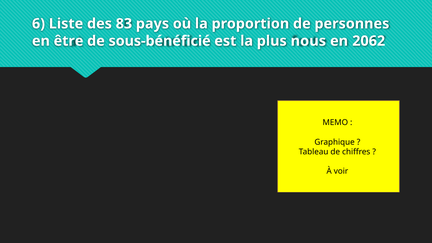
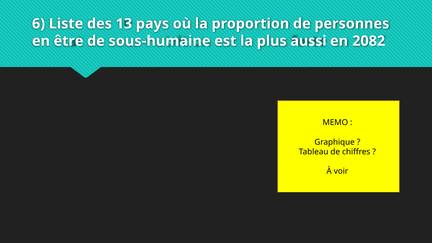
83: 83 -> 13
sous-bénéficié: sous-bénéficié -> sous-humaine
nous: nous -> aussi
2062: 2062 -> 2082
